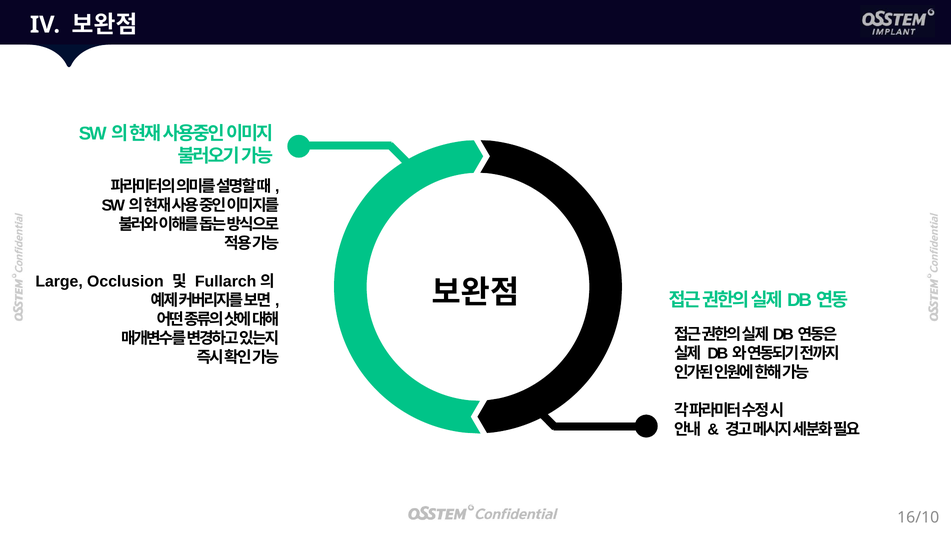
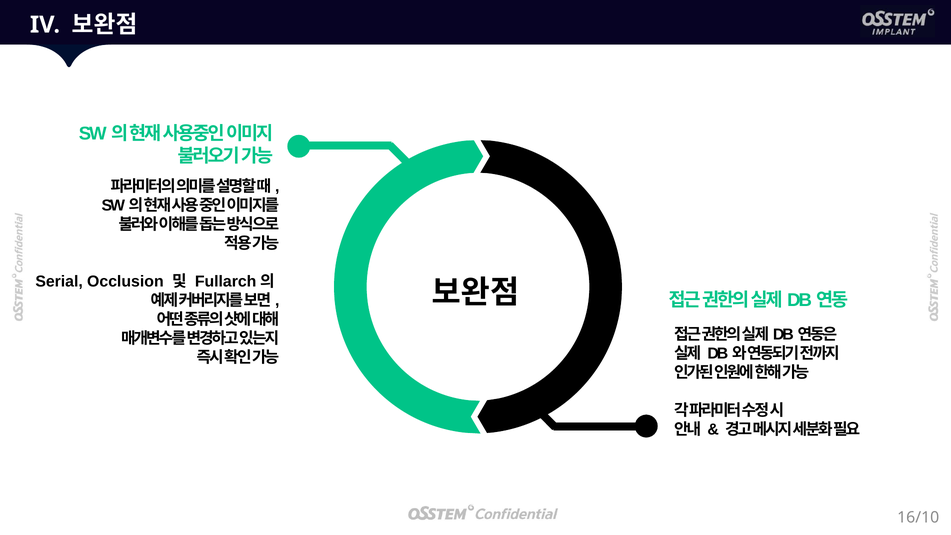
Large: Large -> Serial
